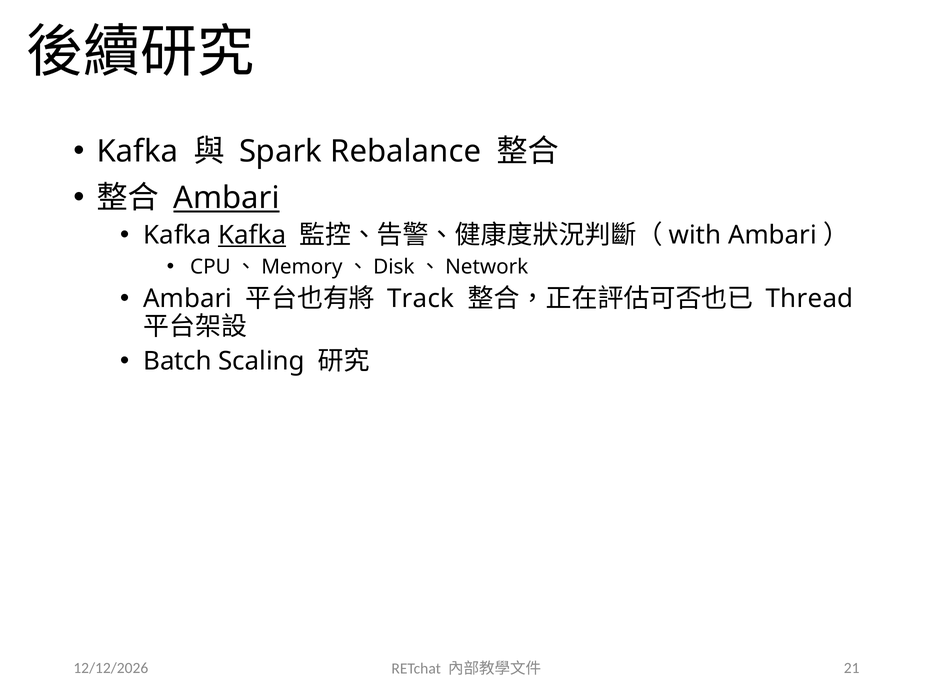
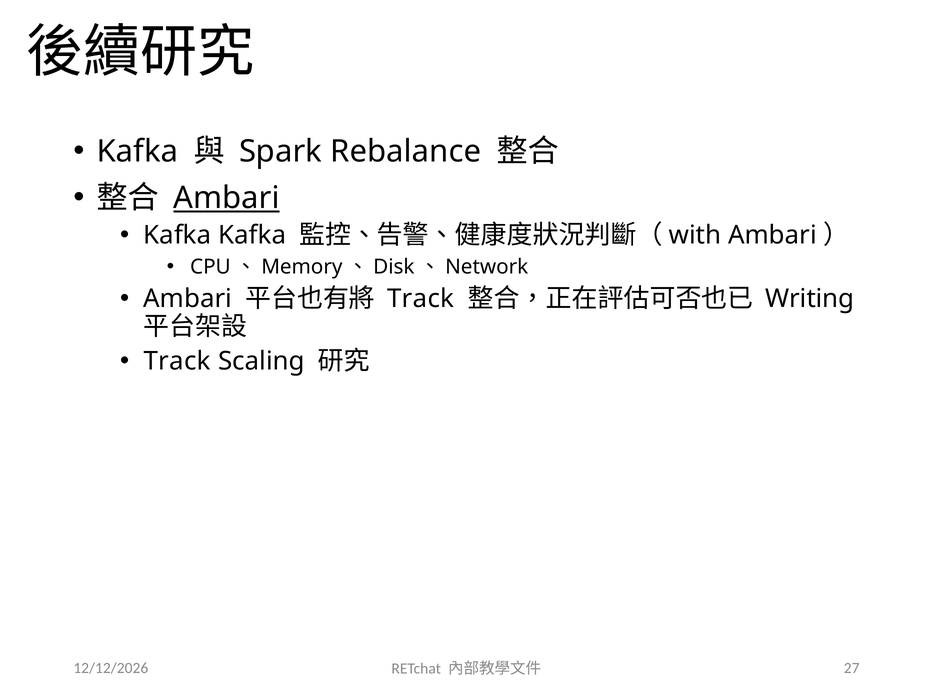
Kafka at (252, 235) underline: present -> none
Thread: Thread -> Writing
Batch at (178, 361): Batch -> Track
21: 21 -> 27
